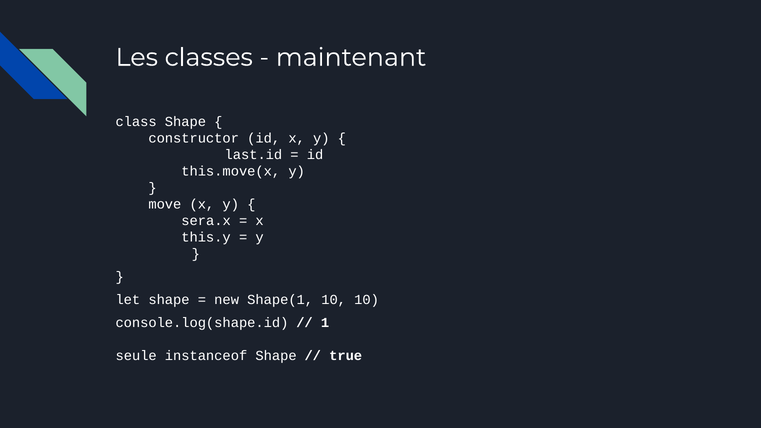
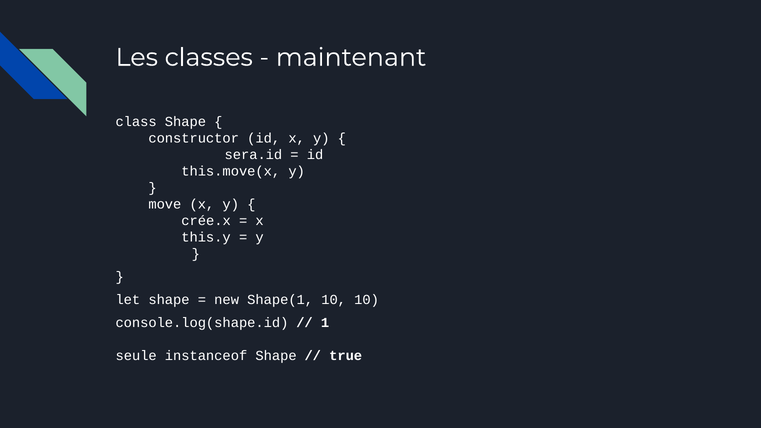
last.id: last.id -> sera.id
sera.x: sera.x -> crée.x
